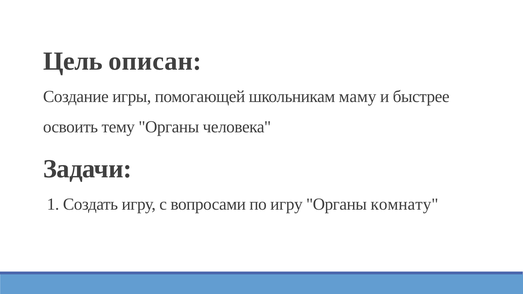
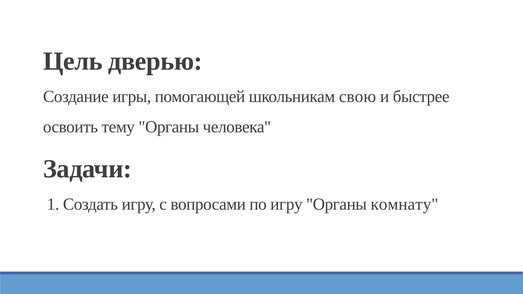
описан: описан -> дверью
маму: маму -> свою
